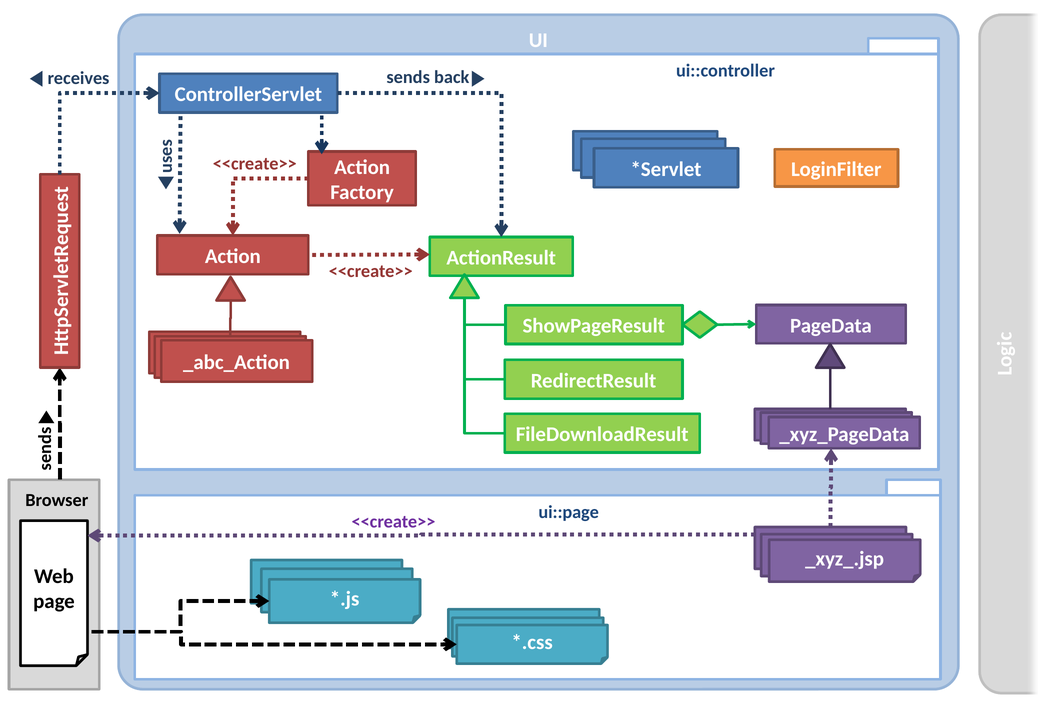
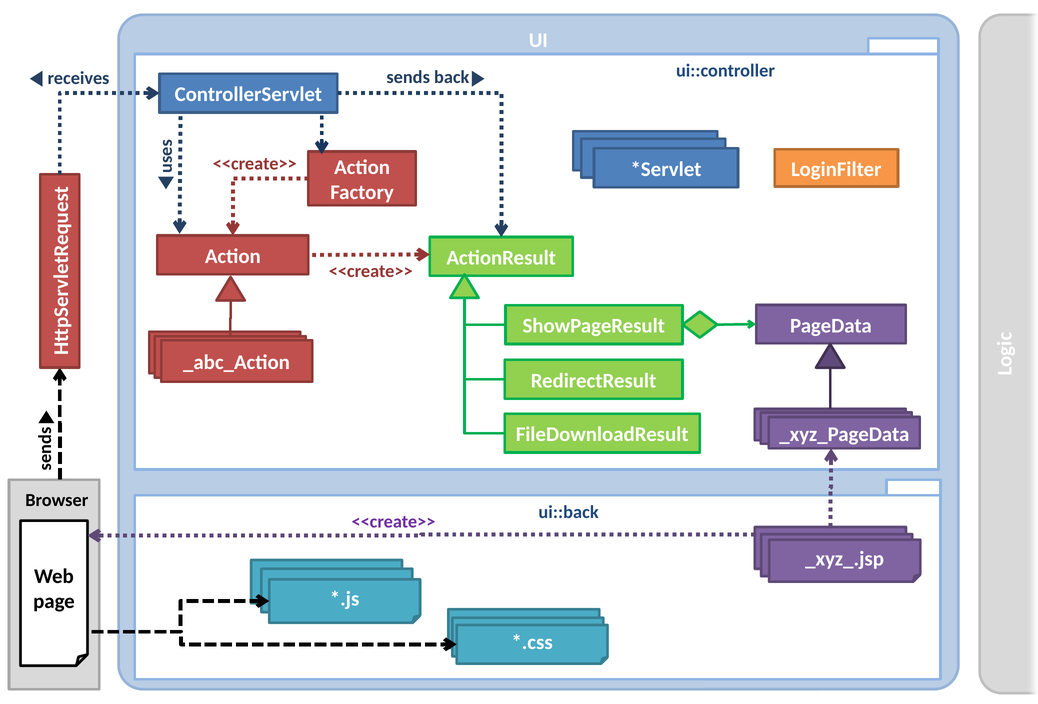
ui::page: ui::page -> ui::back
